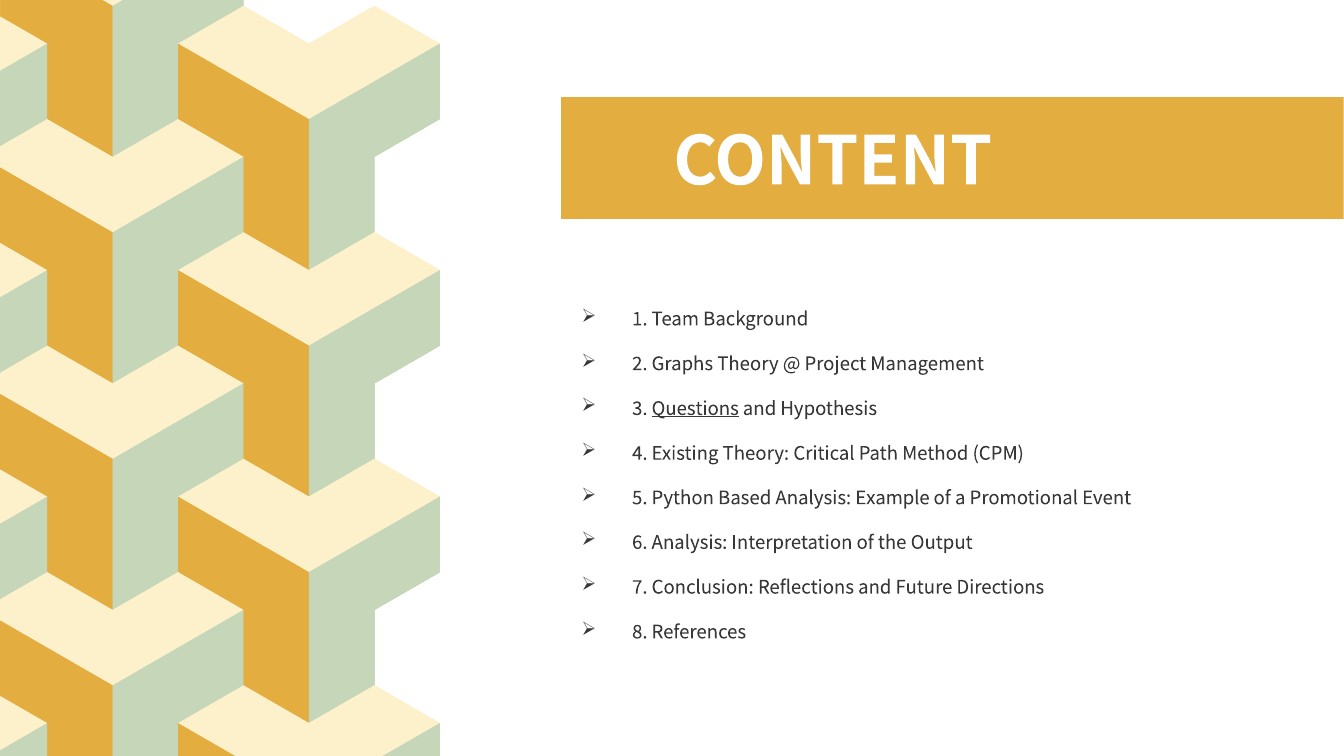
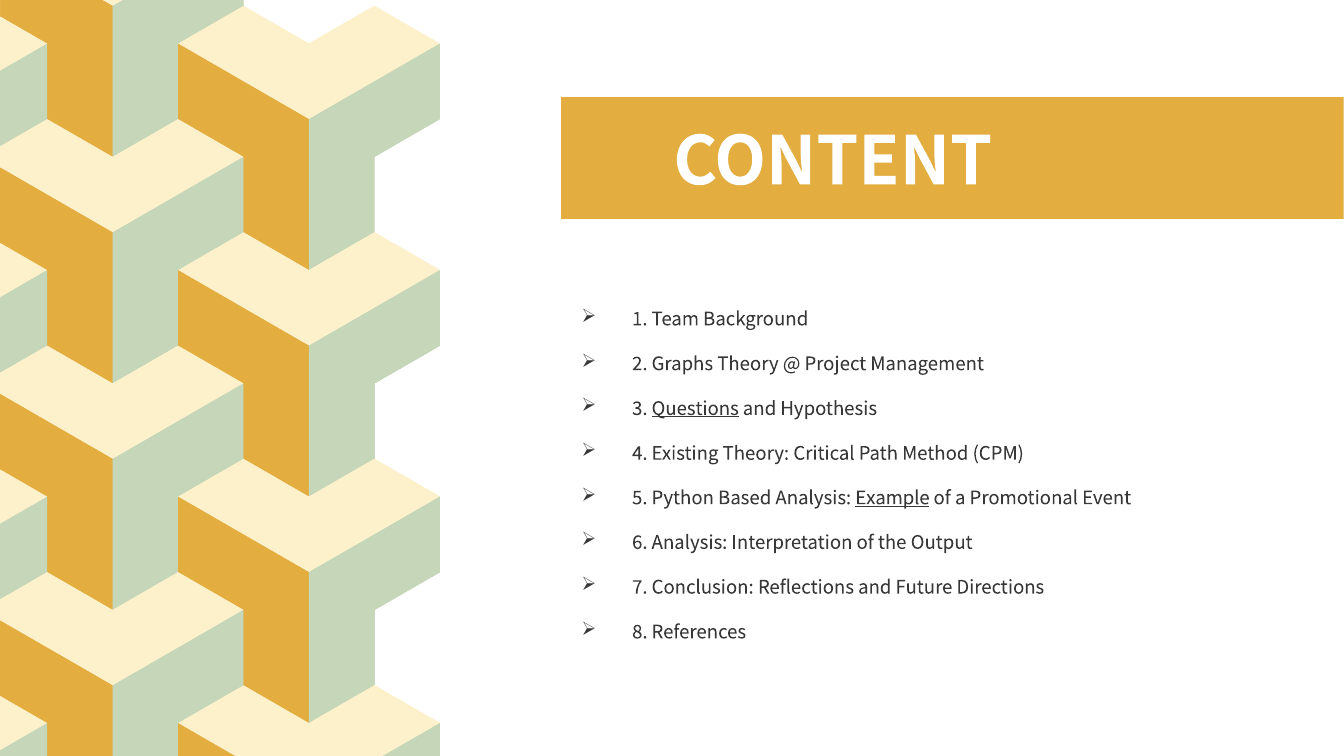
Example underline: none -> present
